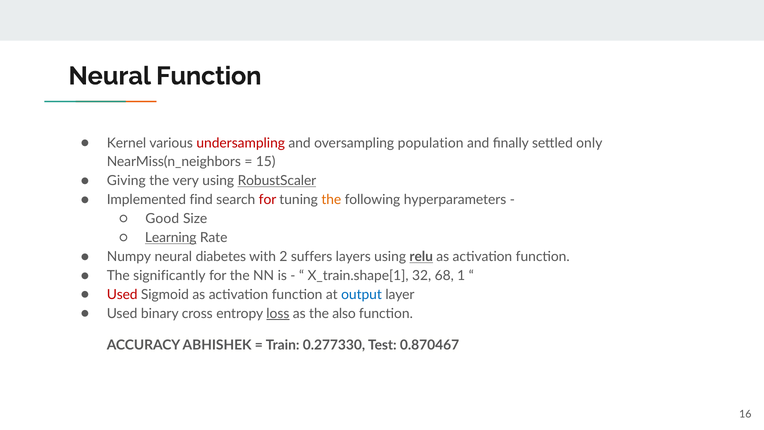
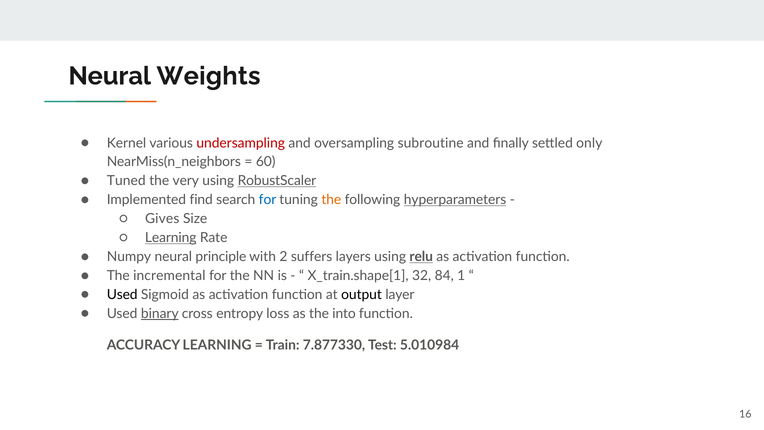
Neural Function: Function -> Weights
population: population -> subroutine
15: 15 -> 60
Giving: Giving -> Tuned
for at (268, 200) colour: red -> blue
hyperparameters underline: none -> present
Good: Good -> Gives
diabetes: diabetes -> principle
significantly: significantly -> incremental
68: 68 -> 84
Used at (122, 294) colour: red -> black
output colour: blue -> black
binary underline: none -> present
loss underline: present -> none
also: also -> into
ACCURACY ABHISHEK: ABHISHEK -> LEARNING
0.277330: 0.277330 -> 7.877330
0.870467: 0.870467 -> 5.010984
